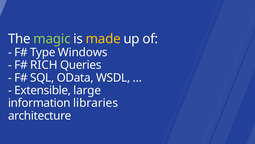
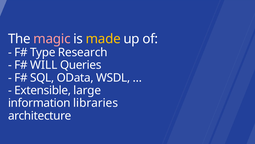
magic colour: light green -> pink
Windows: Windows -> Research
RICH: RICH -> WILL
